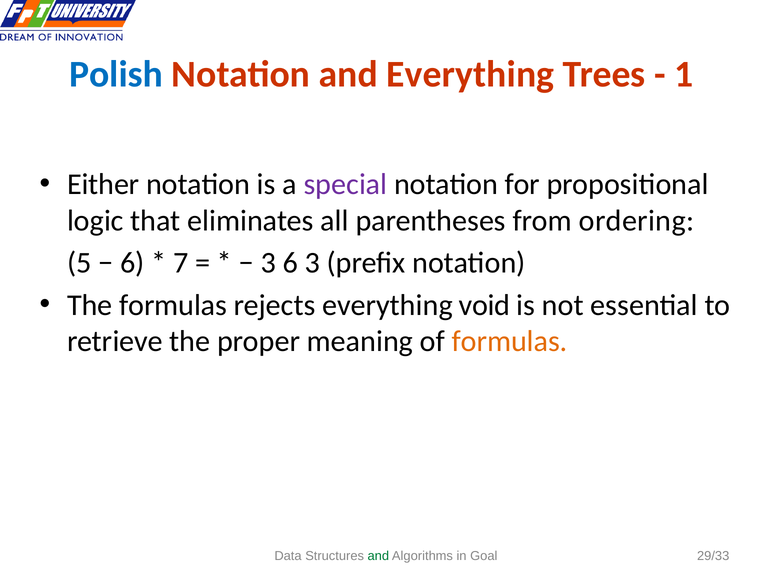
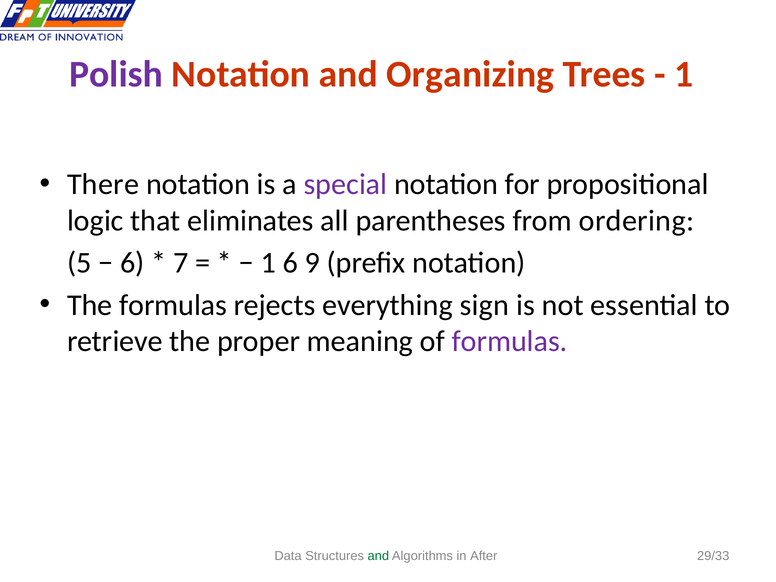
Polish colour: blue -> purple
and Everything: Everything -> Organizing
Either: Either -> There
3 at (268, 263): 3 -> 1
6 3: 3 -> 9
void: void -> sign
formulas at (510, 341) colour: orange -> purple
Goal: Goal -> After
